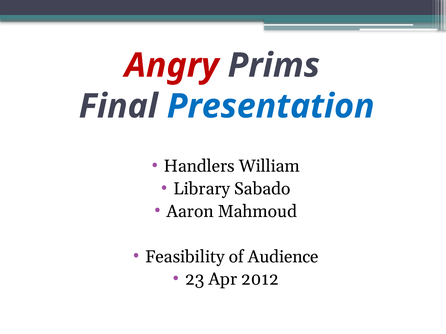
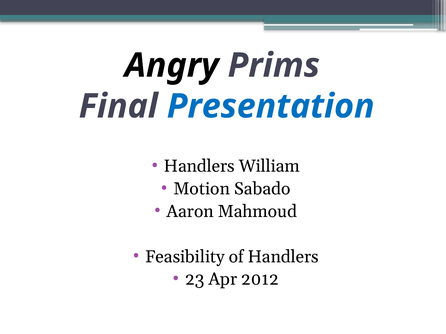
Angry colour: red -> black
Library: Library -> Motion
of Audience: Audience -> Handlers
